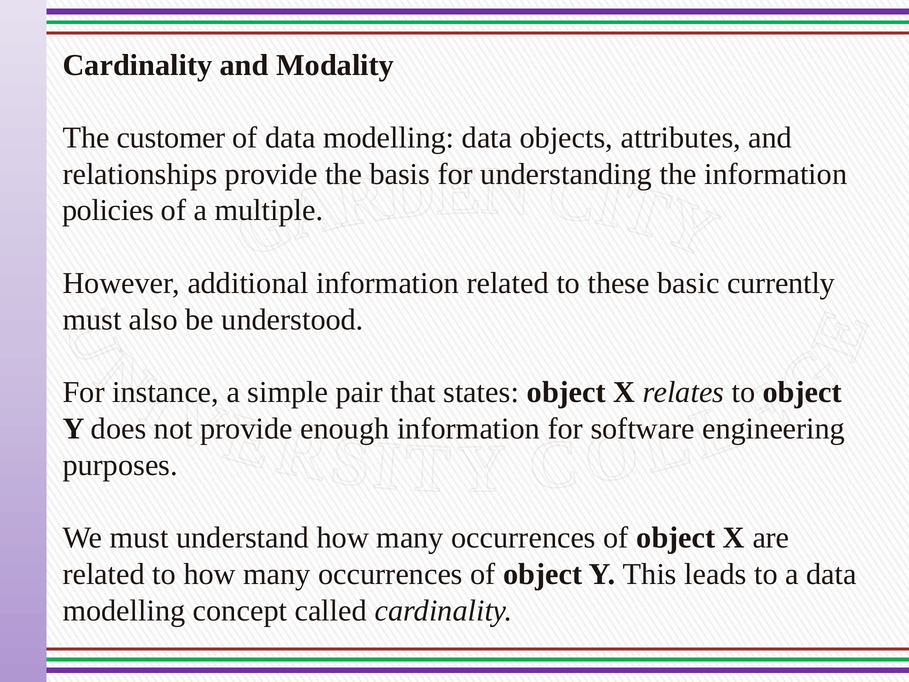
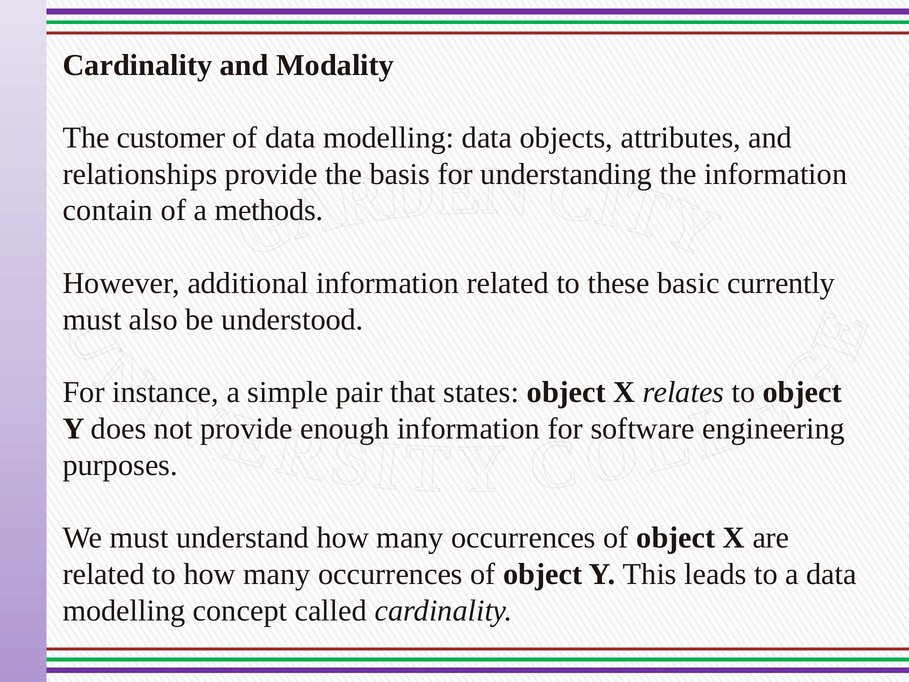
policies: policies -> contain
multiple: multiple -> methods
